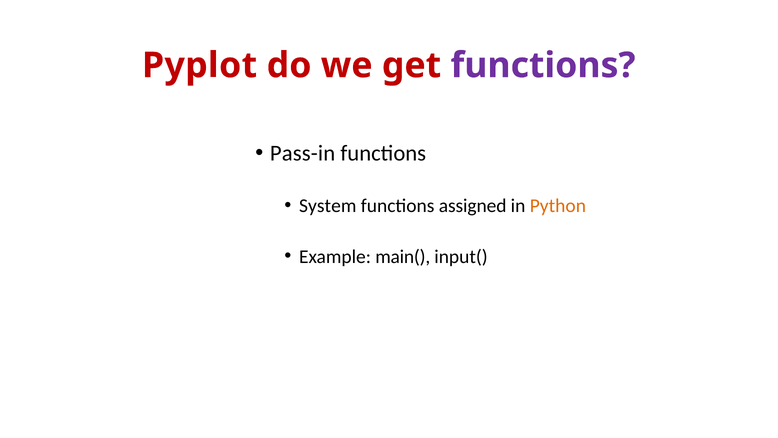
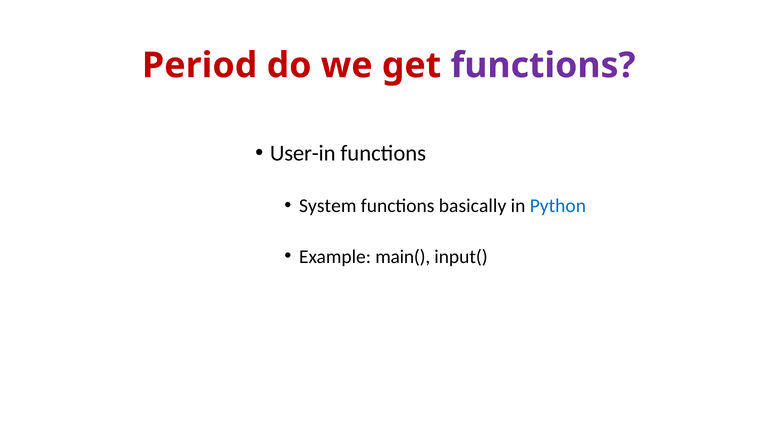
Pyplot: Pyplot -> Period
Pass-in: Pass-in -> User-in
assigned: assigned -> basically
Python colour: orange -> blue
